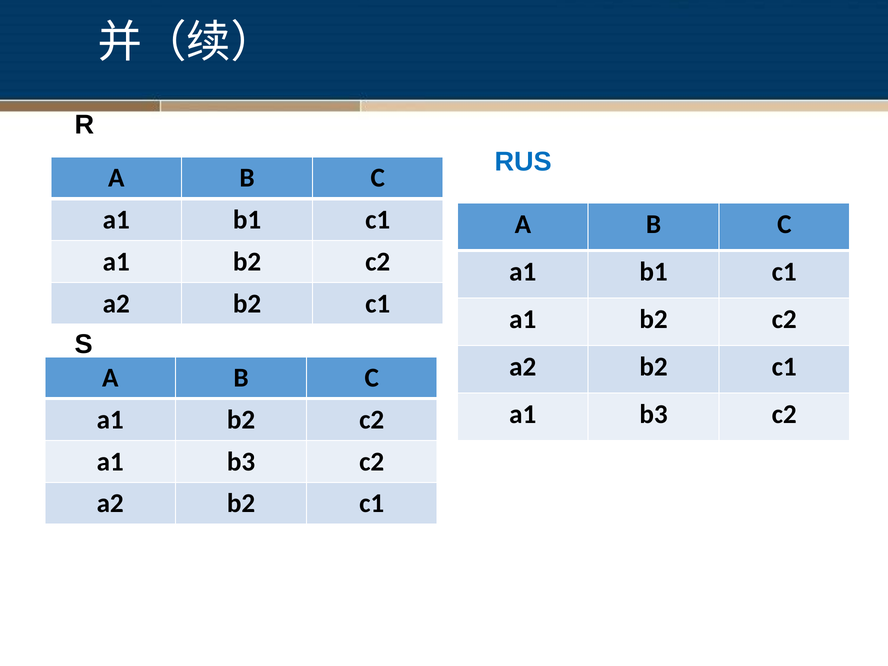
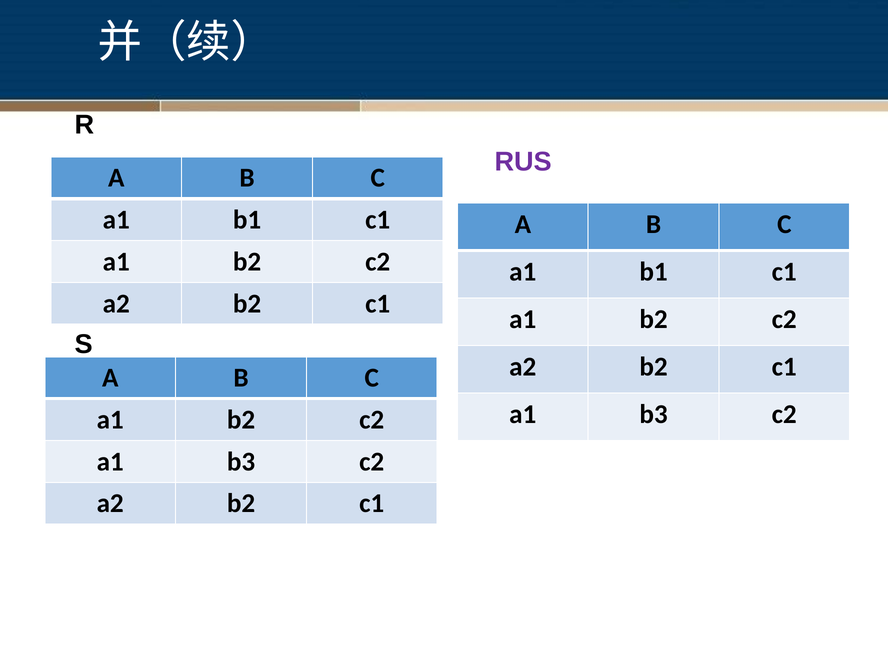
RUS colour: blue -> purple
